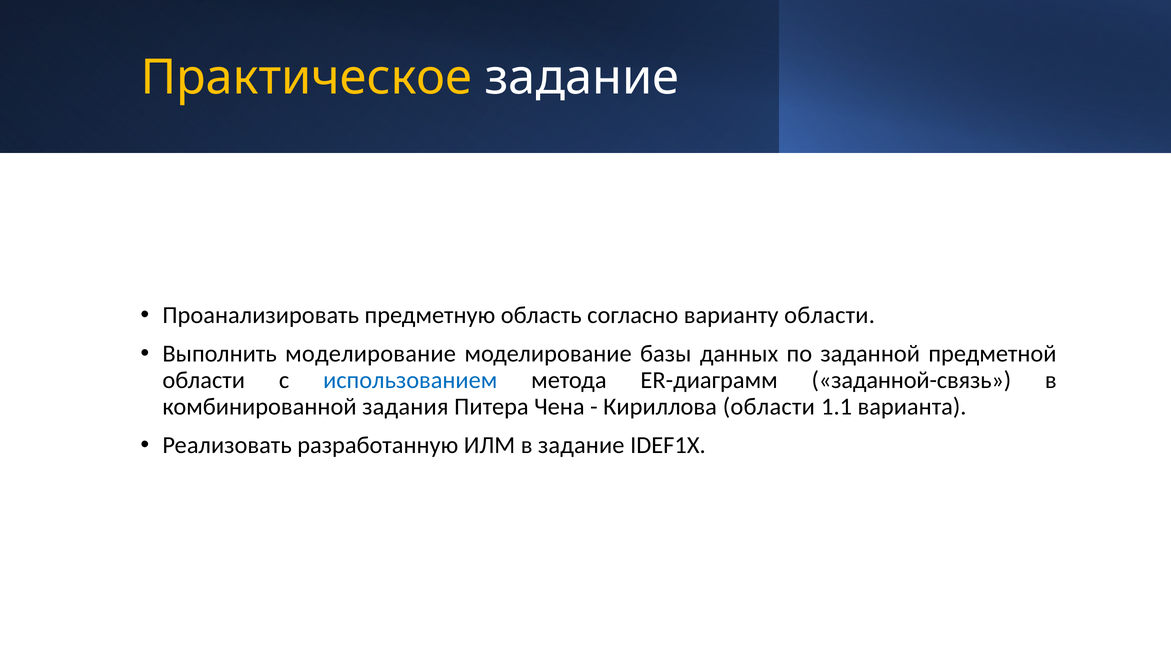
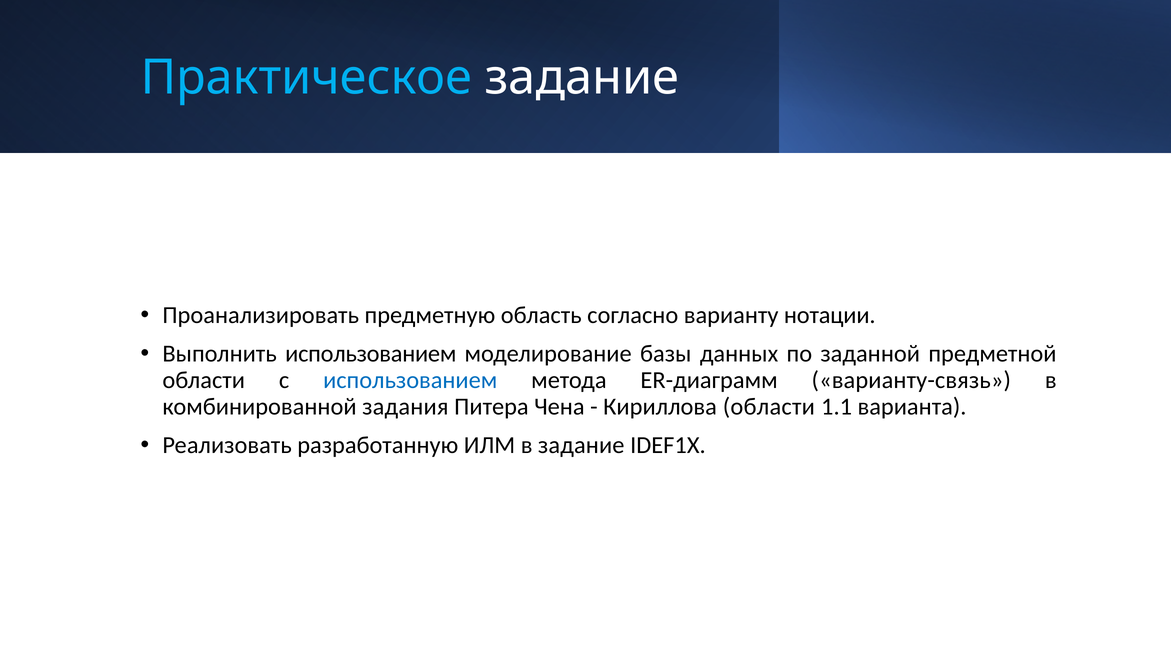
Практическое colour: yellow -> light blue
варианту области: области -> нотации
Выполнить моделирование: моделирование -> использованием
заданной-связь: заданной-связь -> варианту-связь
